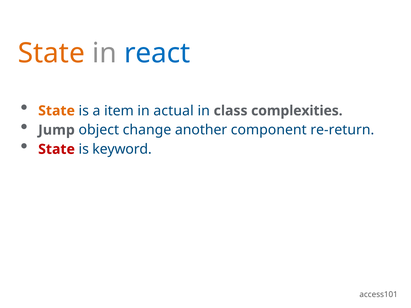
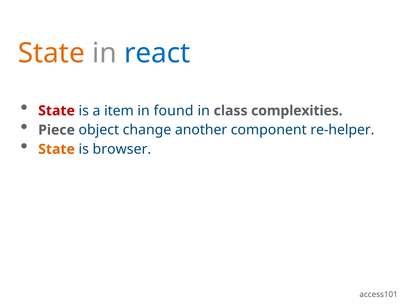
State at (57, 111) colour: orange -> red
actual: actual -> found
Jump: Jump -> Piece
re-return: re-return -> re-helper
State at (57, 149) colour: red -> orange
keyword: keyword -> browser
